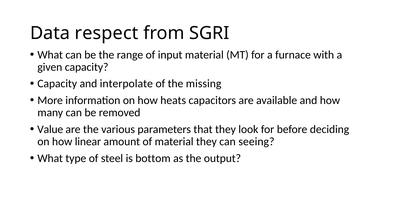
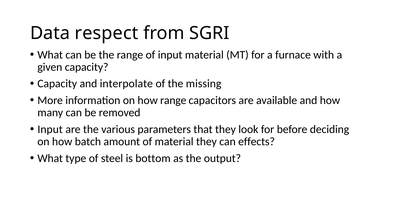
how heats: heats -> range
Value at (50, 129): Value -> Input
linear: linear -> batch
seeing: seeing -> effects
